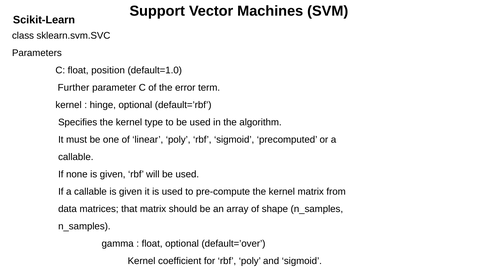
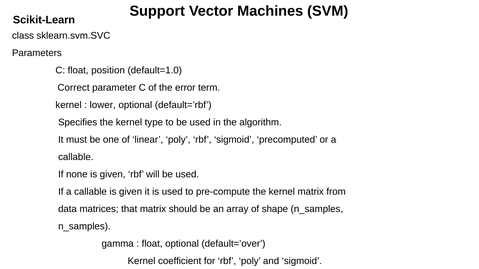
Further: Further -> Correct
hinge: hinge -> lower
